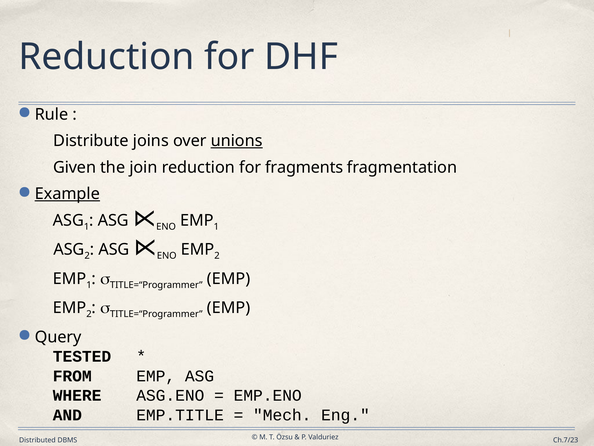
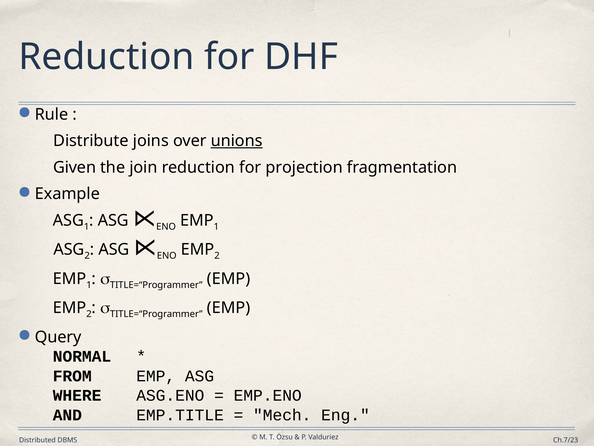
fragments: fragments -> projection
Example underline: present -> none
TESTED: TESTED -> NORMAL
